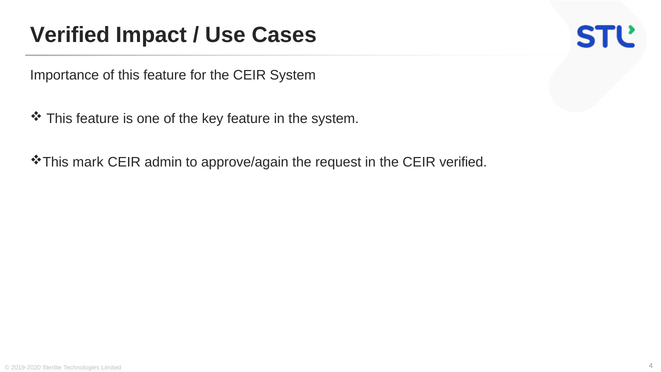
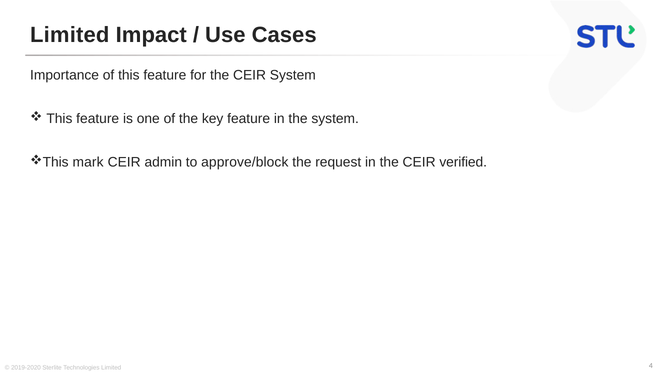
Verified at (70, 35): Verified -> Limited
approve/again: approve/again -> approve/block
